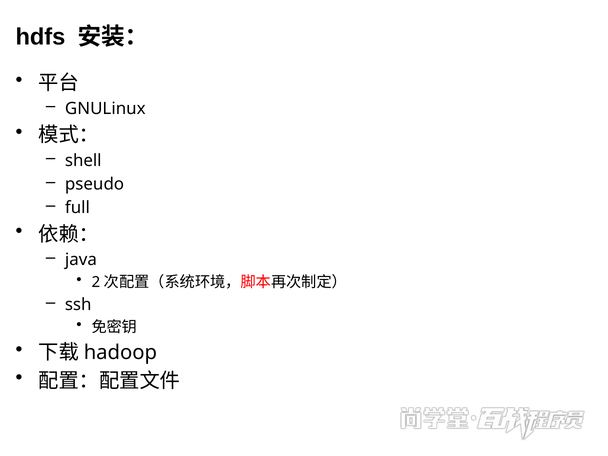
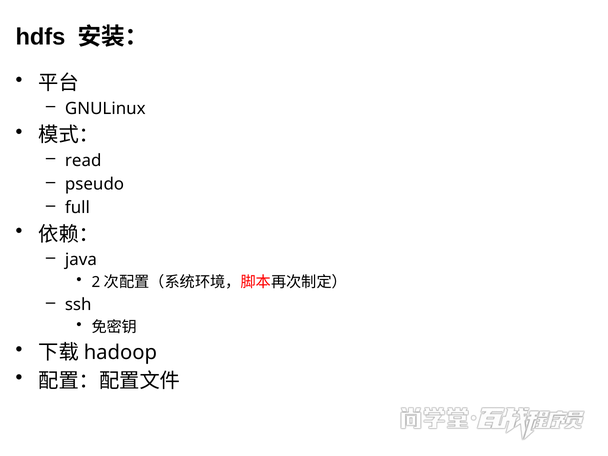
shell: shell -> read
